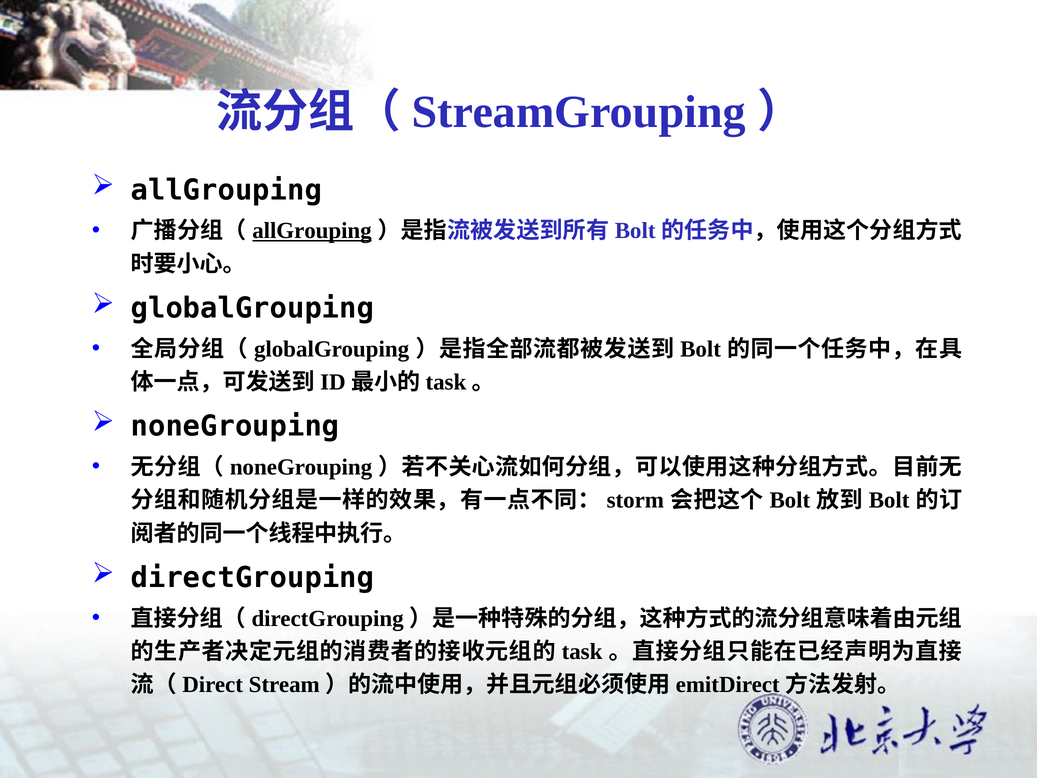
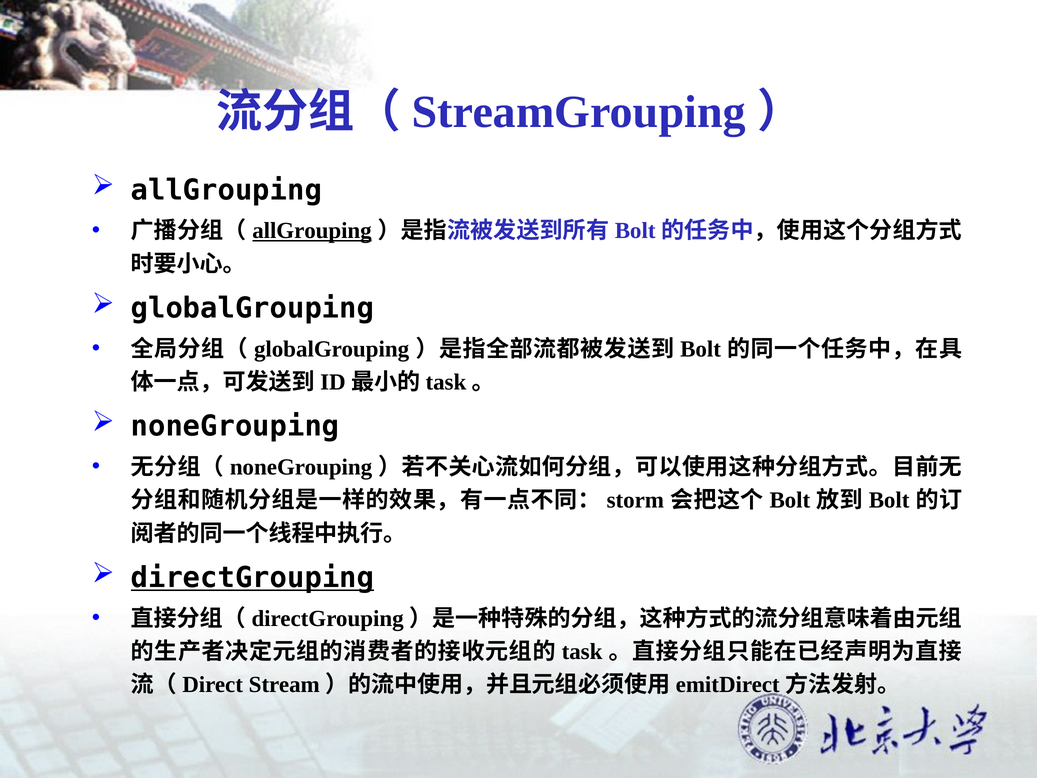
directGrouping underline: none -> present
